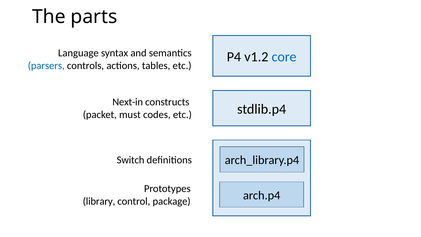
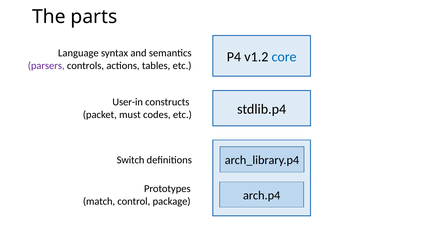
parsers colour: blue -> purple
Next-in: Next-in -> User-in
library: library -> match
